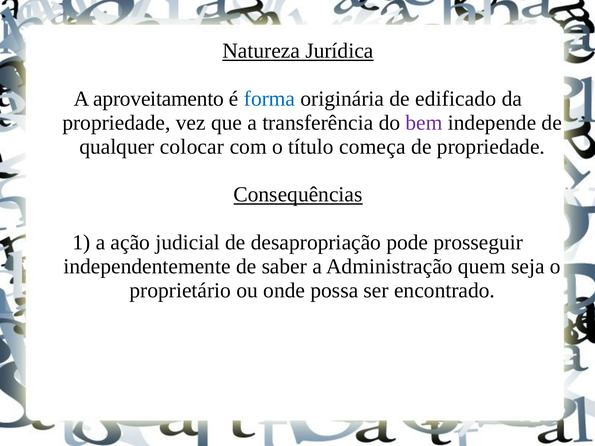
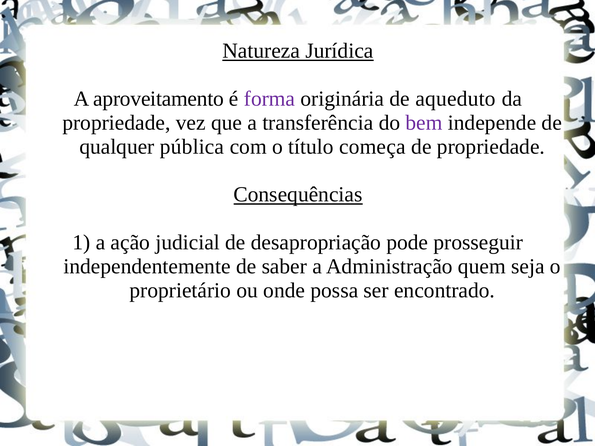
forma colour: blue -> purple
edificado: edificado -> aqueduto
colocar: colocar -> pública
